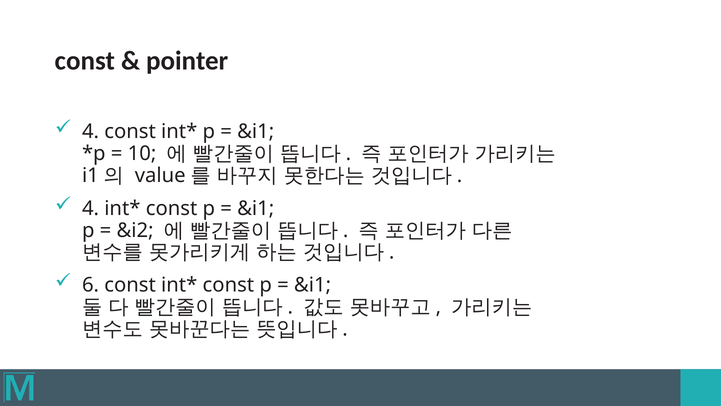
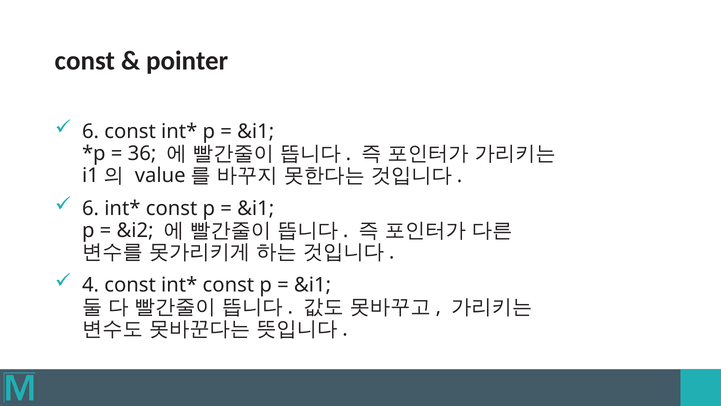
4 at (91, 131): 4 -> 6
10: 10 -> 36
4 at (91, 208): 4 -> 6
6: 6 -> 4
